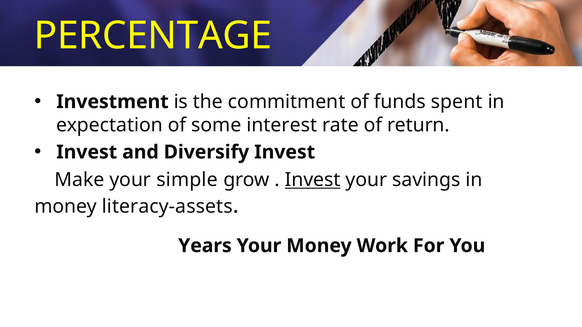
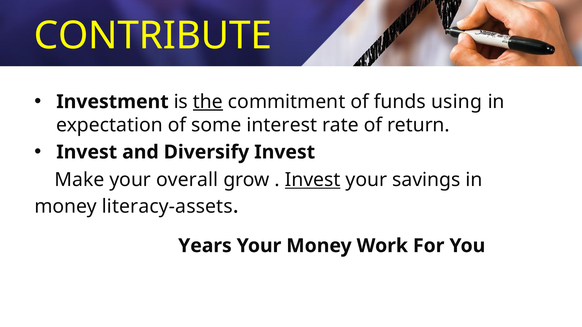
PERCENTAGE: PERCENTAGE -> CONTRIBUTE
the underline: none -> present
spent: spent -> using
simple: simple -> overall
